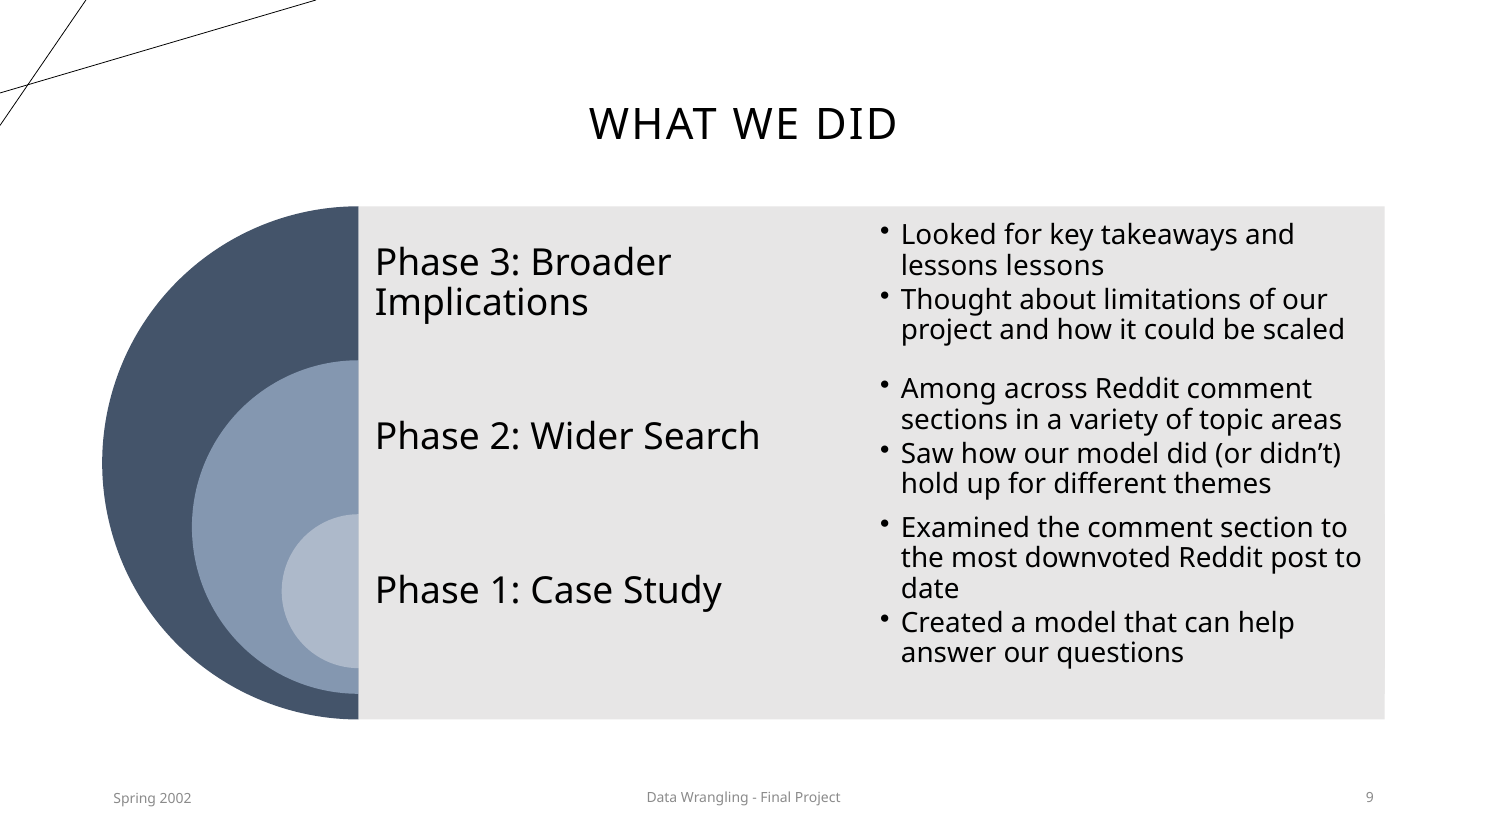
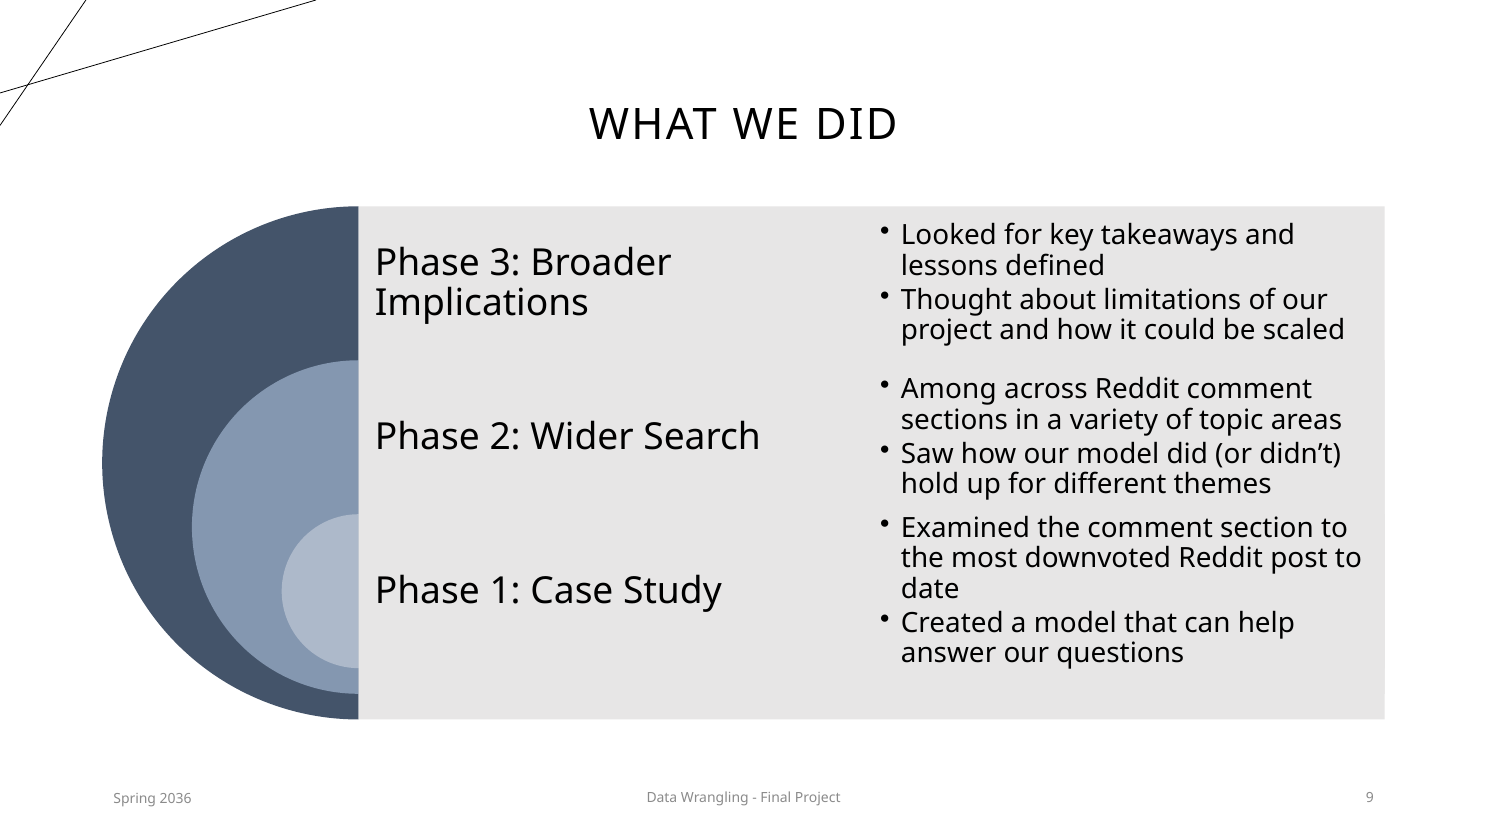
lessons lessons: lessons -> defined
2002: 2002 -> 2036
